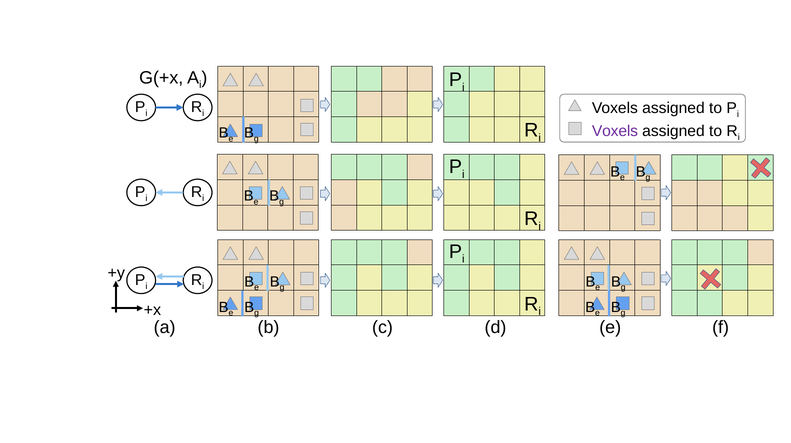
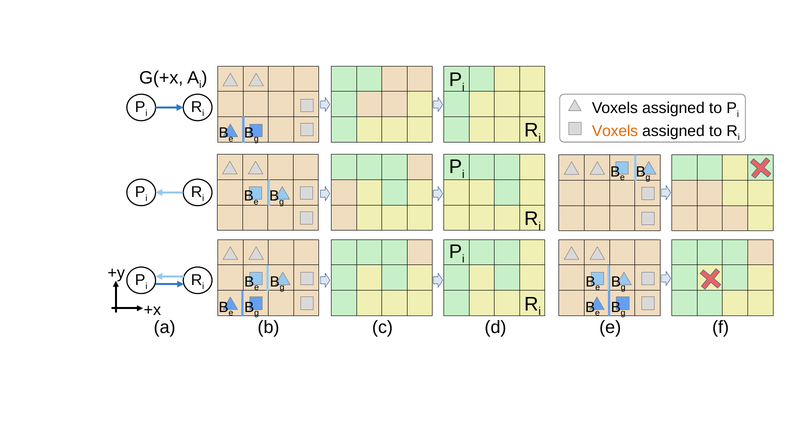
Voxels at (615, 131) colour: purple -> orange
